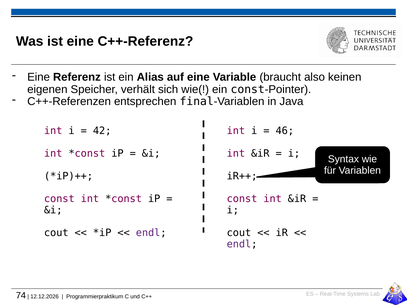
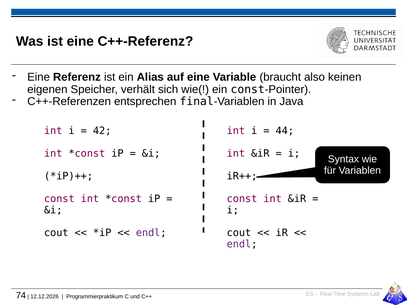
46: 46 -> 44
